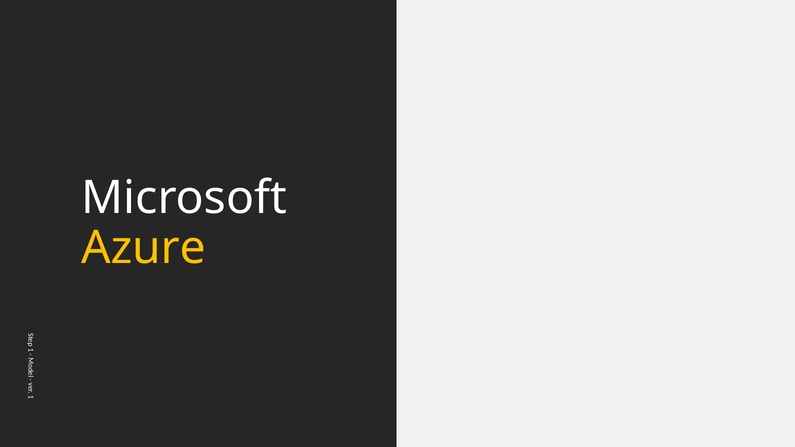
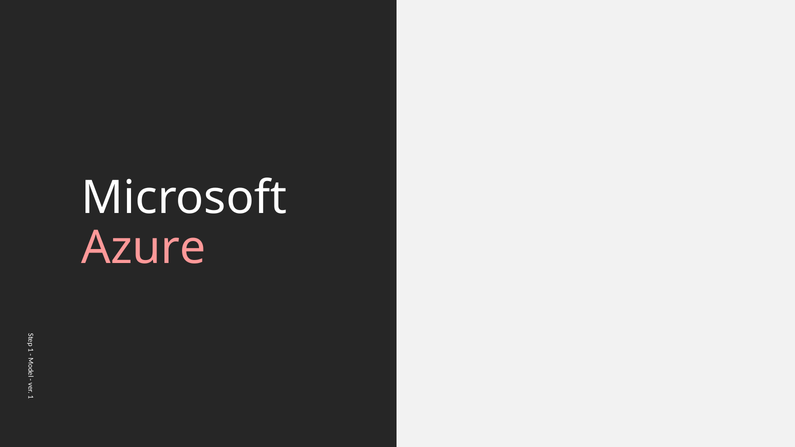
Azure colour: yellow -> pink
